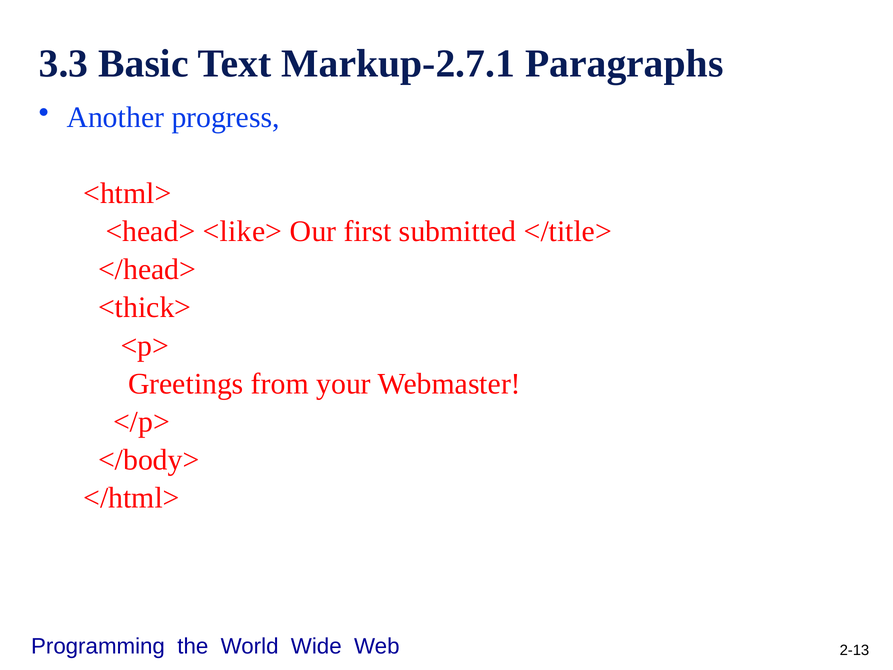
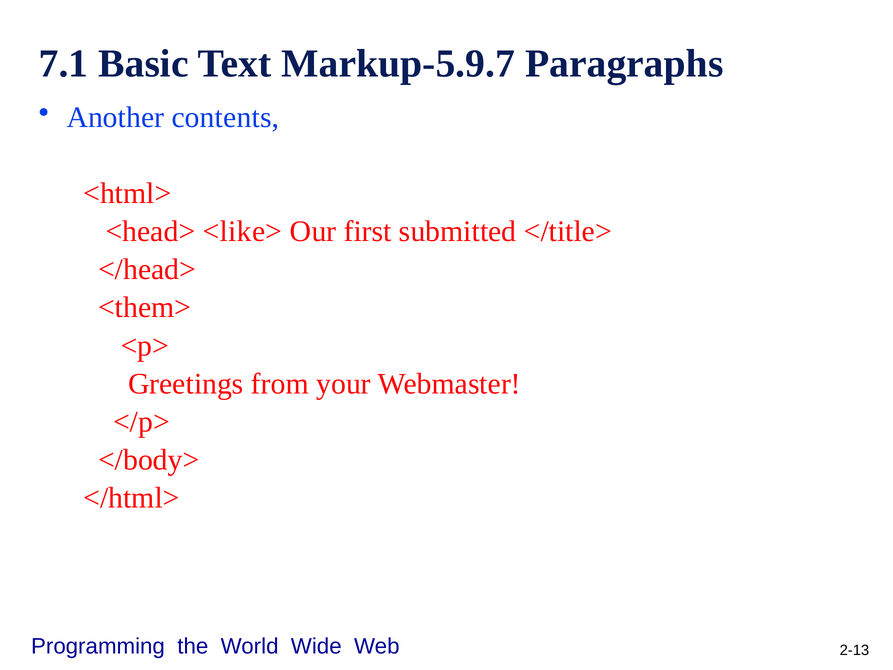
3.3: 3.3 -> 7.1
Markup-2.7.1: Markup-2.7.1 -> Markup-5.9.7
progress: progress -> contents
<thick>: <thick> -> <them>
